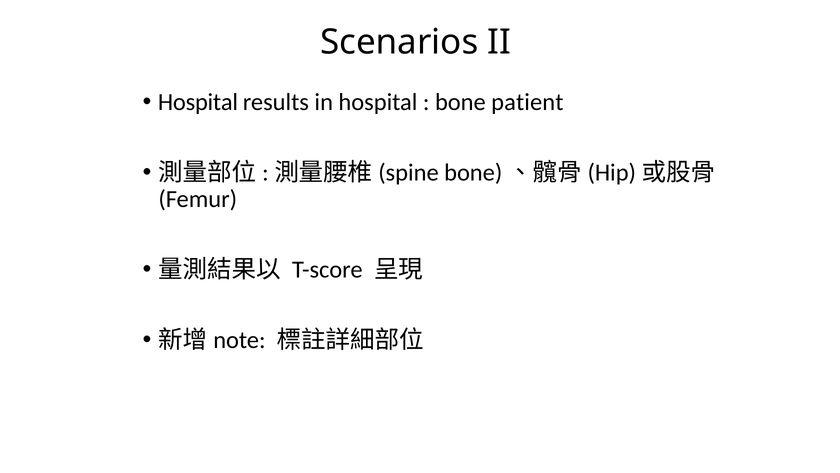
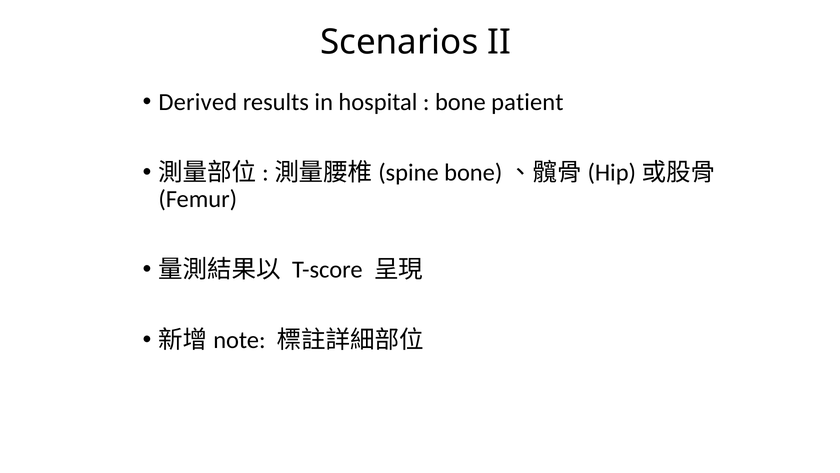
Hospital at (198, 102): Hospital -> Derived
